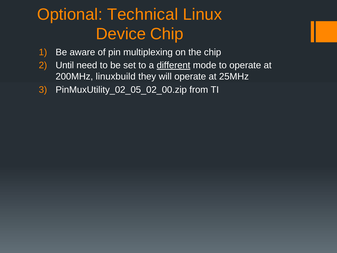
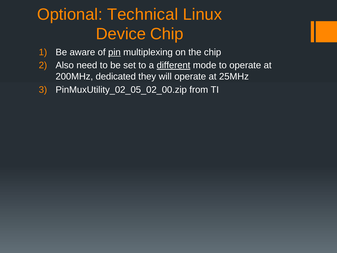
pin underline: none -> present
Until: Until -> Also
linuxbuild: linuxbuild -> dedicated
